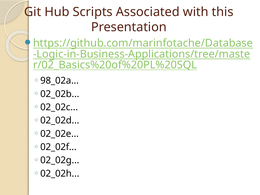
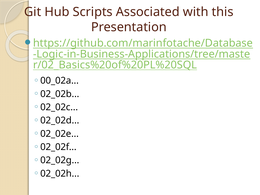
98_02a: 98_02a -> 00_02a
